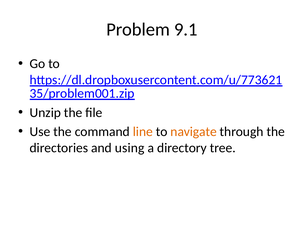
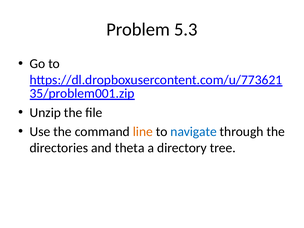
9.1: 9.1 -> 5.3
navigate colour: orange -> blue
using: using -> theta
